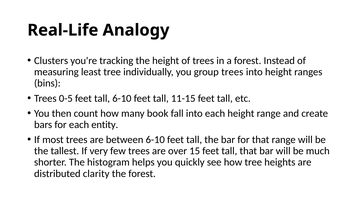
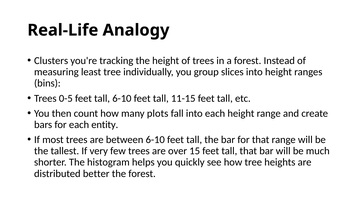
group trees: trees -> slices
book: book -> plots
clarity: clarity -> better
